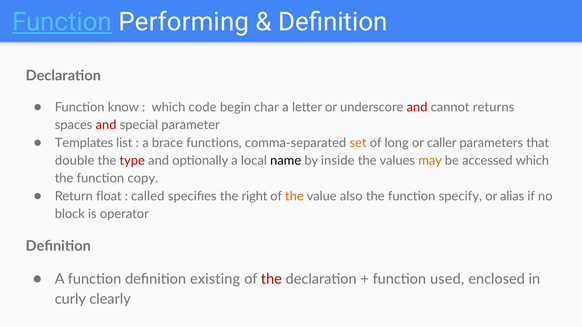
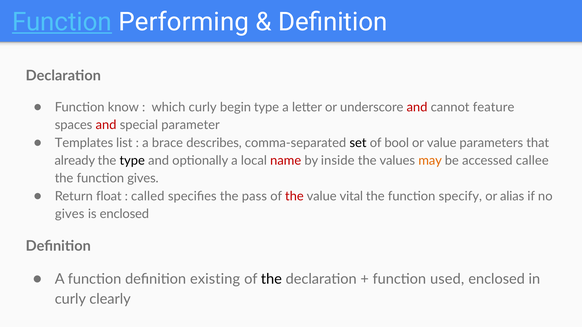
which code: code -> curly
begin char: char -> type
returns: returns -> feature
functions: functions -> describes
set colour: orange -> black
long: long -> bool
or caller: caller -> value
double: double -> already
type at (132, 161) colour: red -> black
name colour: black -> red
accessed which: which -> callee
function copy: copy -> gives
right: right -> pass
the at (294, 196) colour: orange -> red
also: also -> vital
block at (70, 214): block -> gives
is operator: operator -> enclosed
the at (271, 279) colour: red -> black
